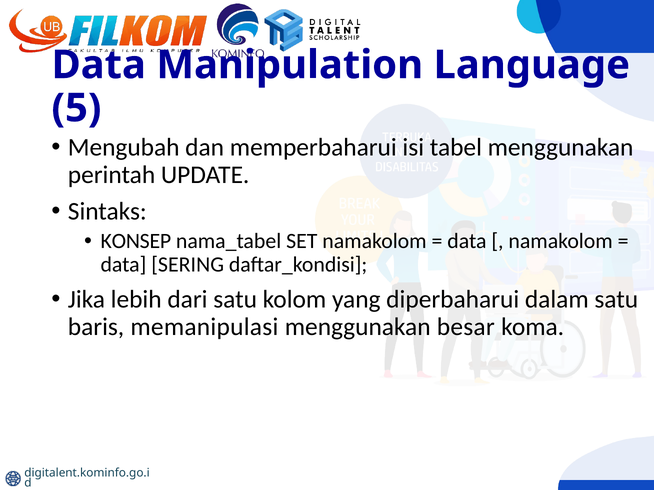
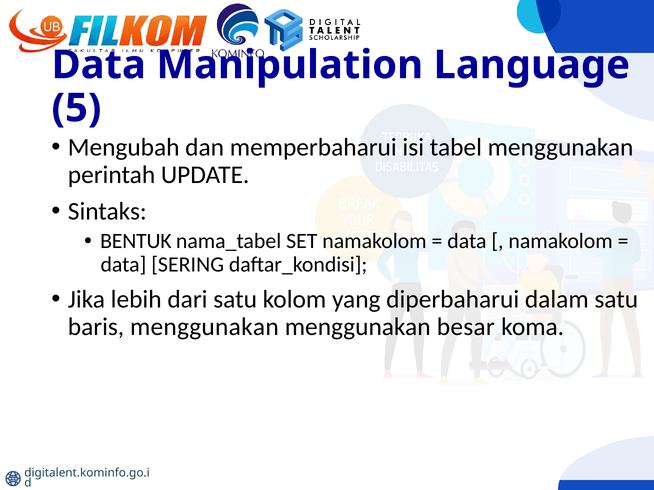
KONSEP: KONSEP -> BENTUK
baris memanipulasi: memanipulasi -> menggunakan
